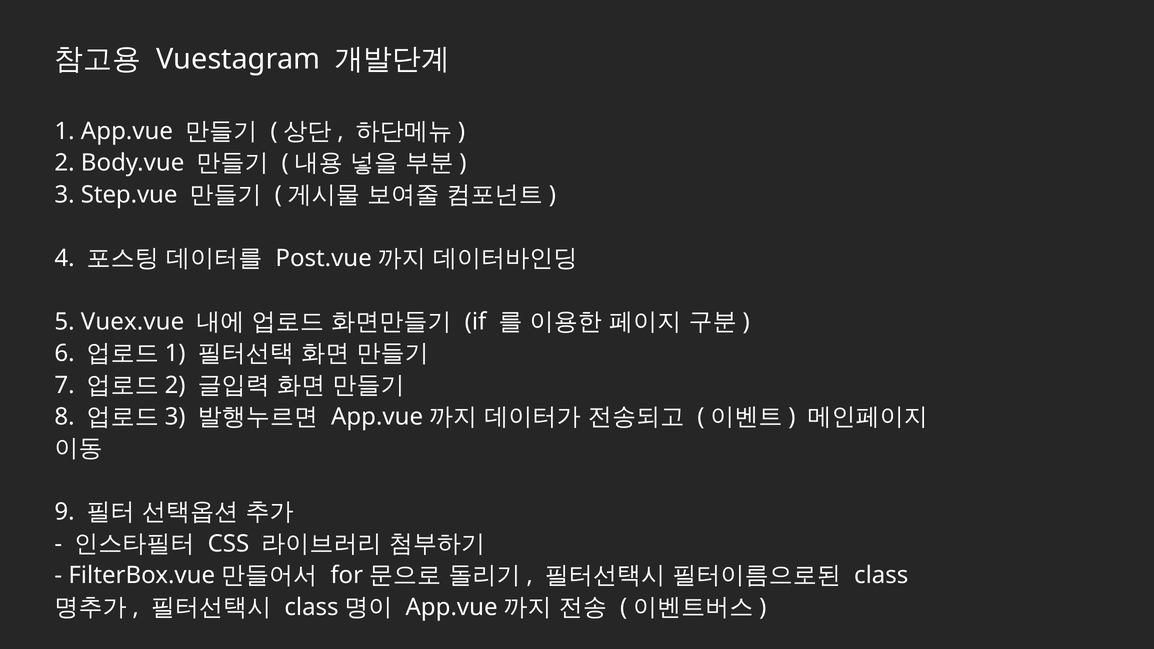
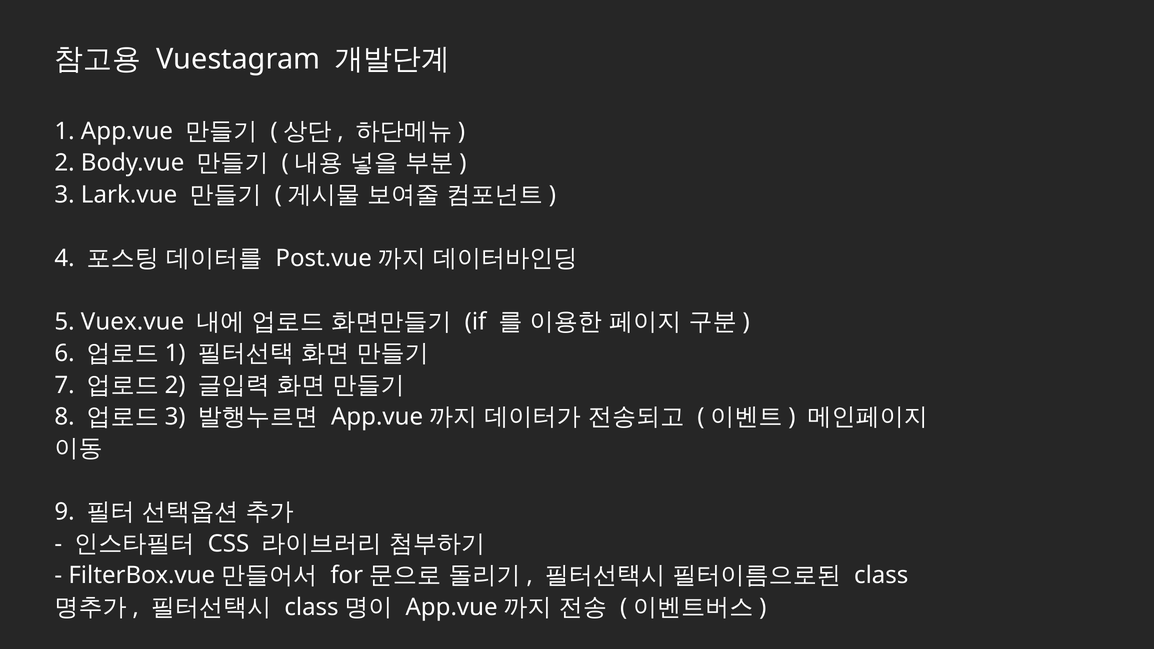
Step.vue: Step.vue -> Lark.vue
